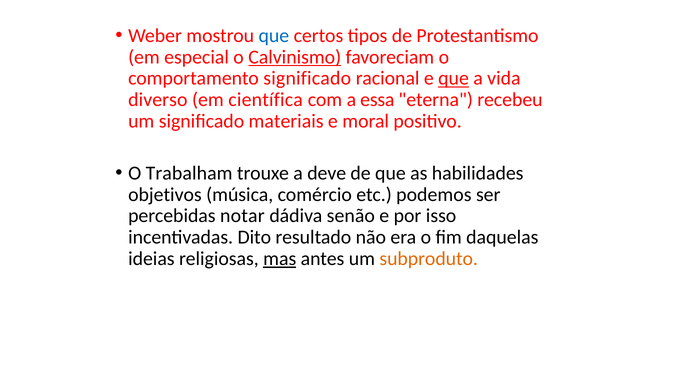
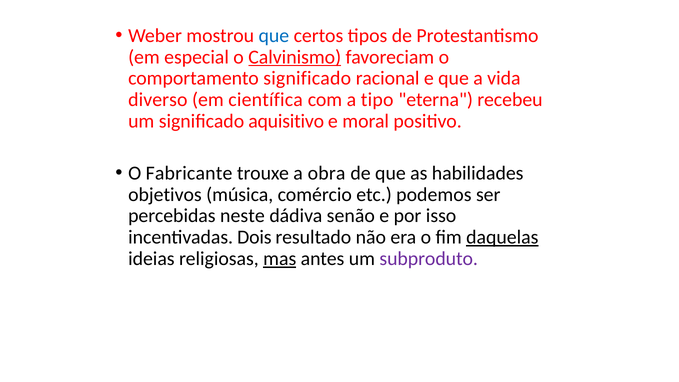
que at (454, 78) underline: present -> none
essa: essa -> tipo
materiais: materiais -> aquisitivo
Trabalham: Trabalham -> Fabricante
deve: deve -> obra
notar: notar -> neste
Dito: Dito -> Dois
daquelas underline: none -> present
subproduto colour: orange -> purple
